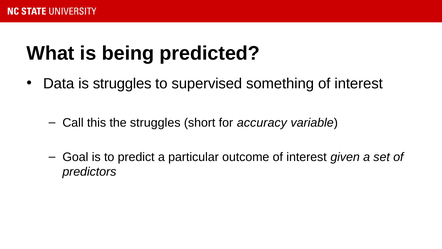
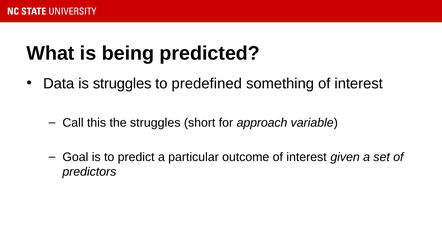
supervised: supervised -> predefined
accuracy: accuracy -> approach
